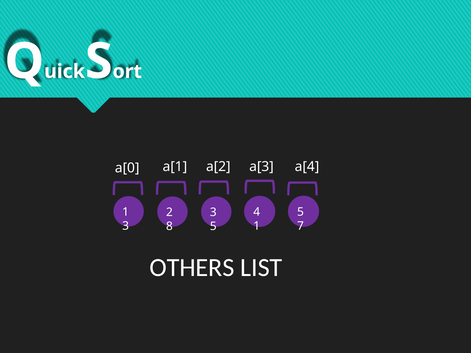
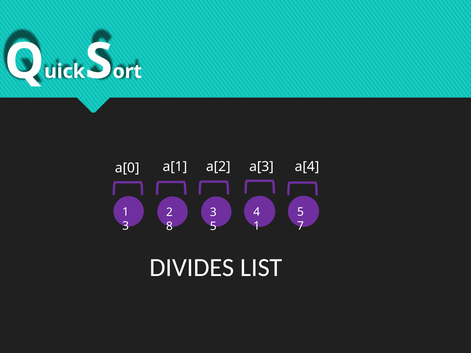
OTHERS: OTHERS -> DIVIDES
